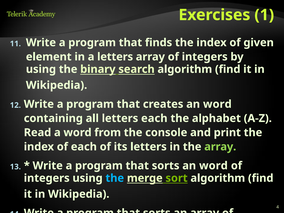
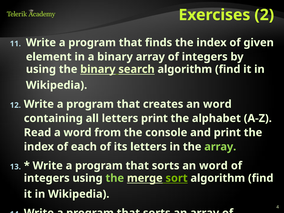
1: 1 -> 2
a letters: letters -> binary
letters each: each -> print
the at (115, 178) colour: light blue -> light green
